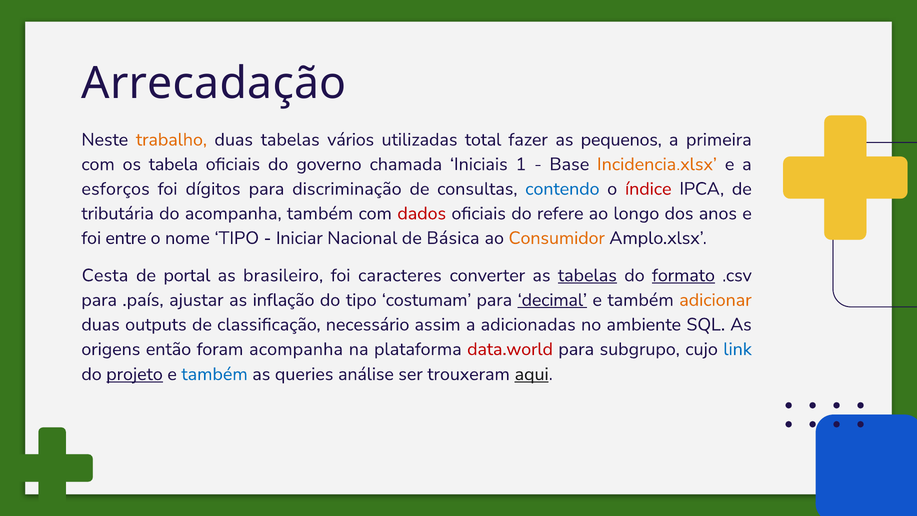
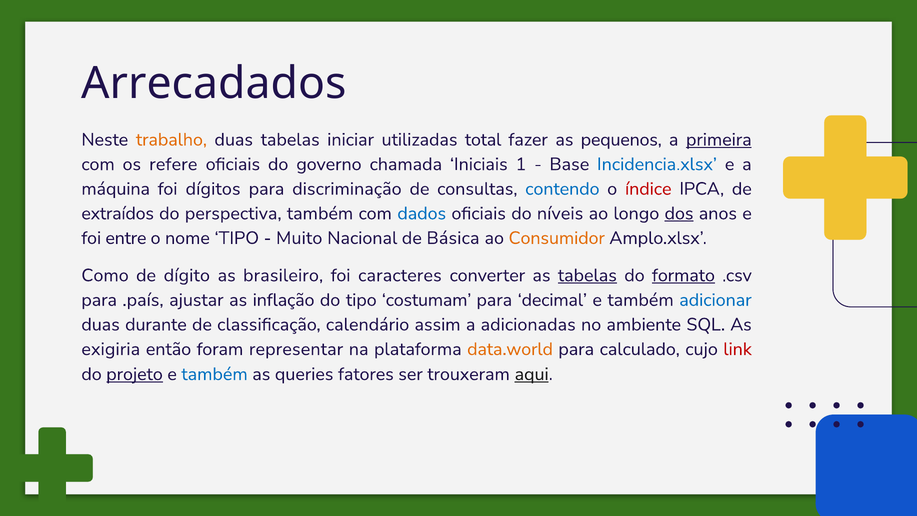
Arrecadação: Arrecadação -> Arrecadados
vários: vários -> iniciar
primeira underline: none -> present
tabela: tabela -> refere
Incidencia.xlsx colour: orange -> blue
esforços: esforços -> máquina
tributária: tributária -> extraídos
do acompanha: acompanha -> perspectiva
dados colour: red -> blue
refere: refere -> níveis
dos underline: none -> present
Iniciar: Iniciar -> Muito
Cesta: Cesta -> Como
portal: portal -> dígito
decimal underline: present -> none
adicionar colour: orange -> blue
outputs: outputs -> durante
necessário: necessário -> calendário
origens: origens -> exigiria
foram acompanha: acompanha -> representar
data.world colour: red -> orange
subgrupo: subgrupo -> calculado
link colour: blue -> red
análise: análise -> fatores
